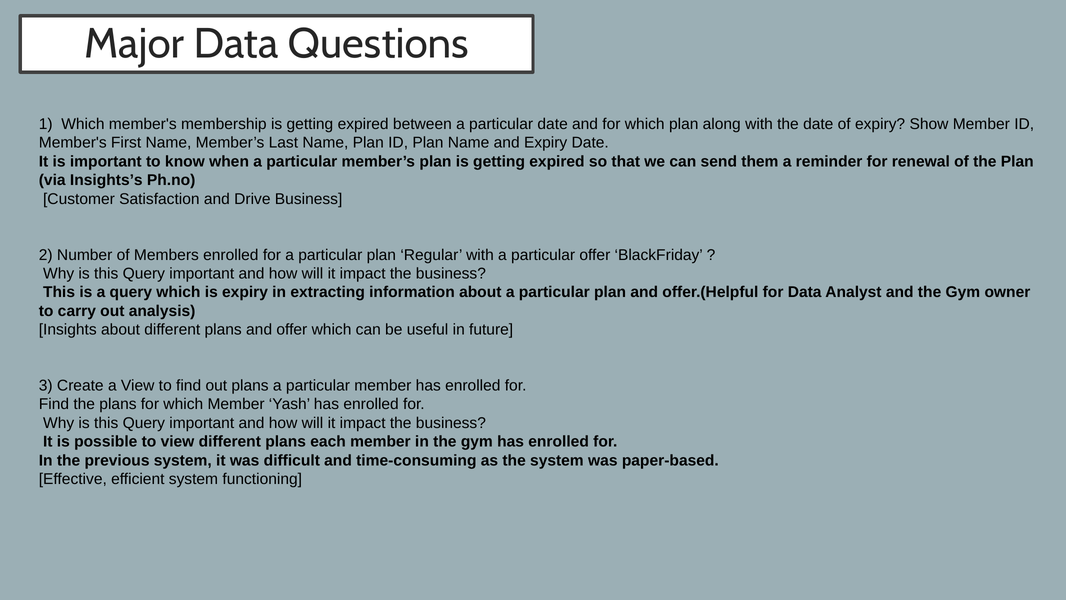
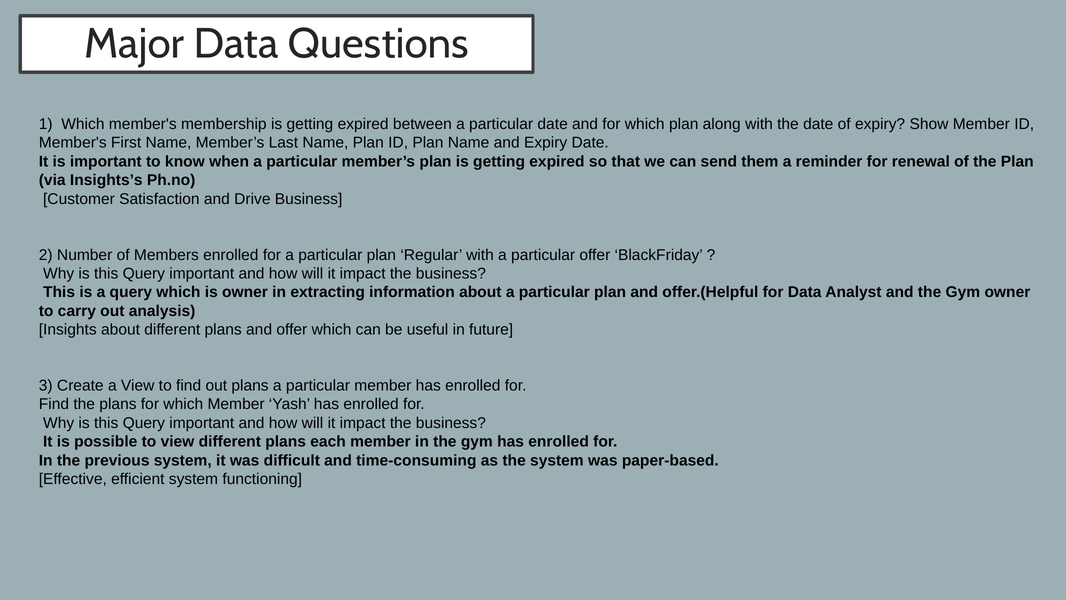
is expiry: expiry -> owner
